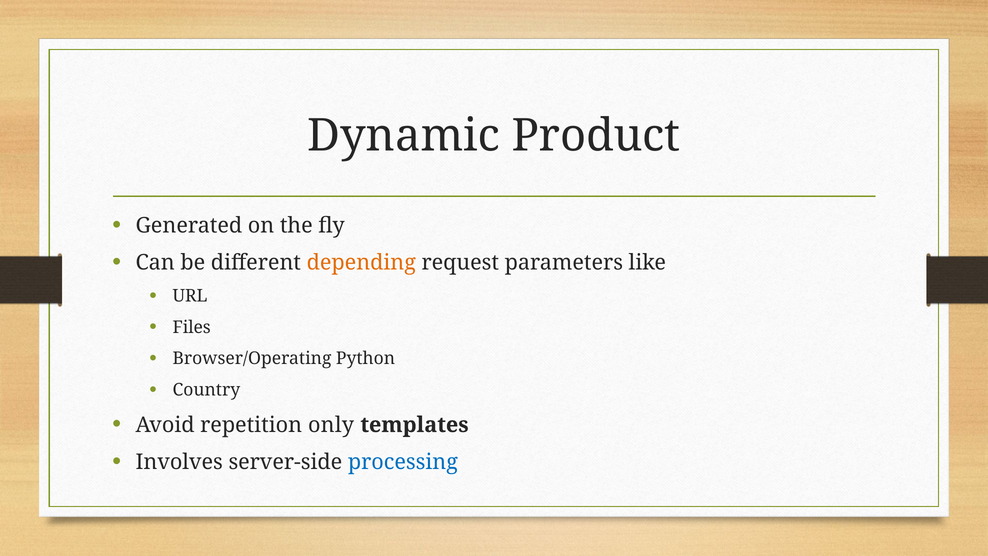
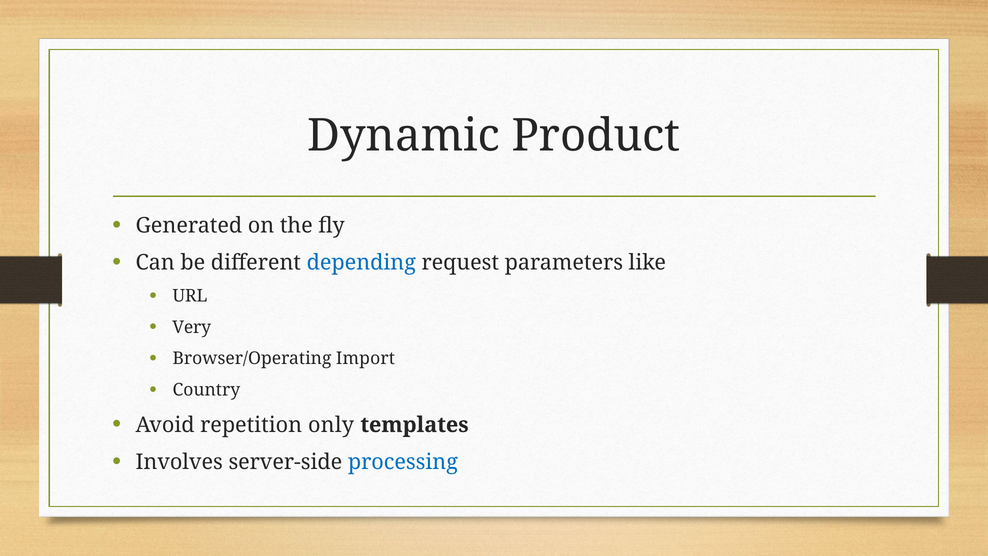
depending colour: orange -> blue
Files: Files -> Very
Python: Python -> Import
